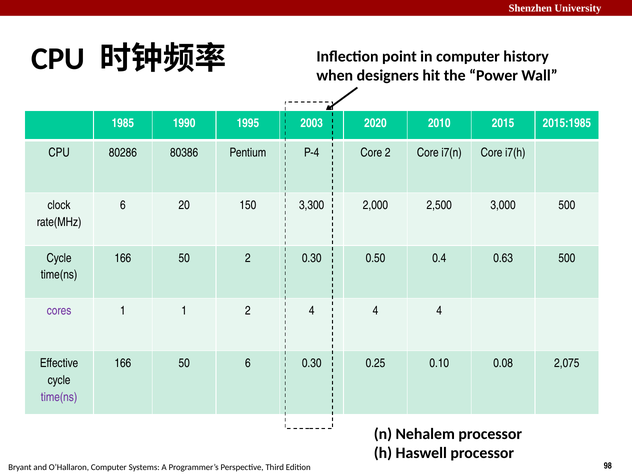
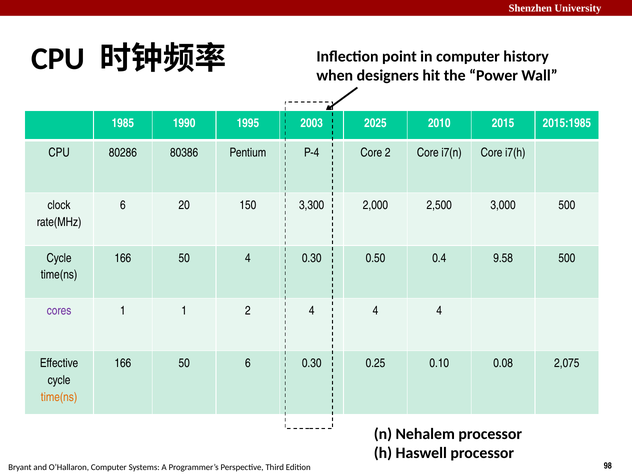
2020: 2020 -> 2025
50 2: 2 -> 4
0.63: 0.63 -> 9.58
time(ns at (59, 397) colour: purple -> orange
